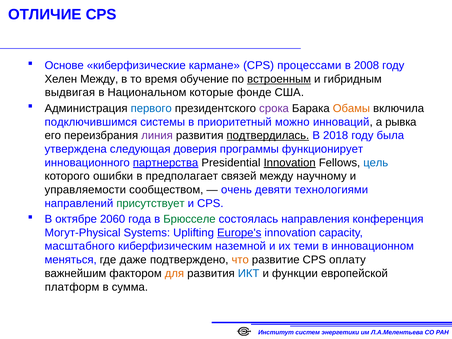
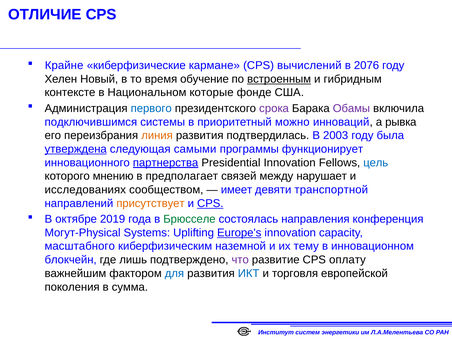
Основе: Основе -> Крайне
процессами: процессами -> вычислений
2008: 2008 -> 2076
Хелен Между: Между -> Новый
выдвигая: выдвигая -> контексте
Обамы colour: orange -> purple
линия colour: purple -> orange
подтвердилась underline: present -> none
2018: 2018 -> 2003
утверждена underline: none -> present
доверия: доверия -> самыми
Innovation at (290, 163) underline: present -> none
ошибки: ошибки -> мнению
научному: научному -> нарушает
управляемости: управляемости -> исследованиях
очень: очень -> имеет
технологиями: технологиями -> транспортной
присутствует colour: green -> orange
CPS at (210, 203) underline: none -> present
2060: 2060 -> 2019
теми: теми -> тему
меняться: меняться -> блокчейн
даже: даже -> лишь
что colour: orange -> purple
для colour: orange -> blue
функции: функции -> торговля
платформ: платформ -> поколения
